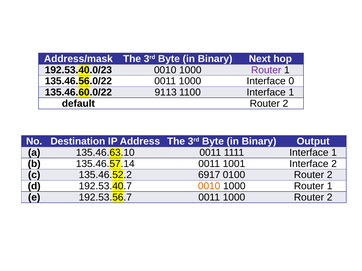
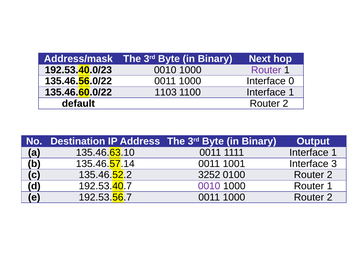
9113: 9113 -> 1103
Interface 2: 2 -> 3
6917: 6917 -> 3252
0010 at (209, 186) colour: orange -> purple
